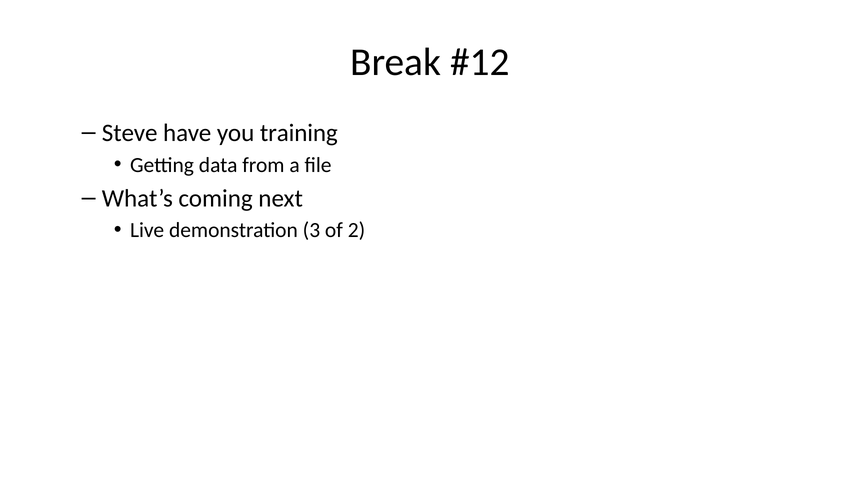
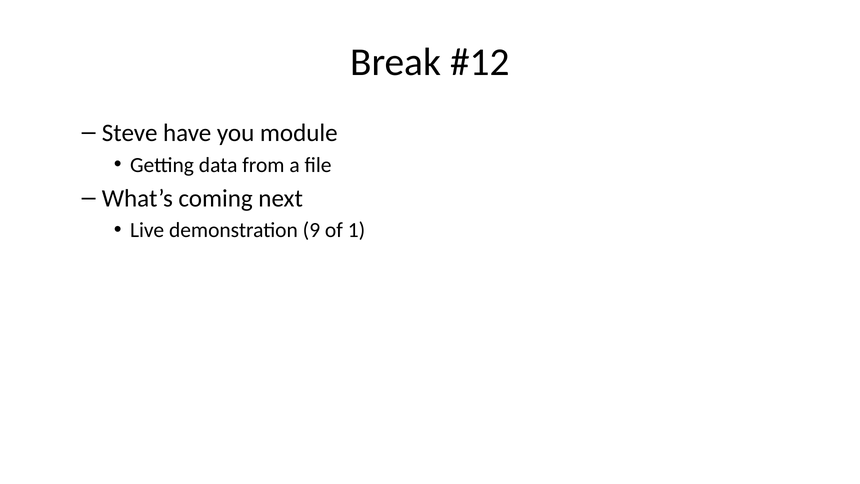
training: training -> module
3: 3 -> 9
2: 2 -> 1
